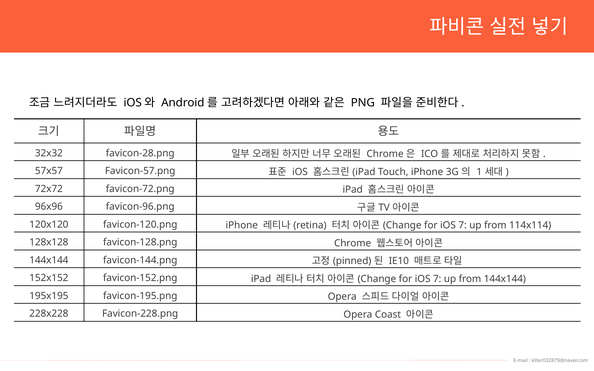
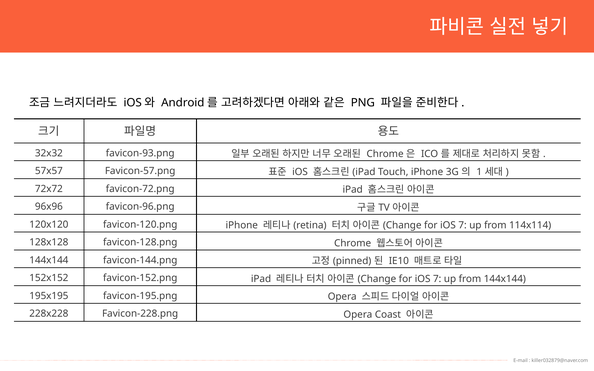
favicon-28.png: favicon-28.png -> favicon-93.png
